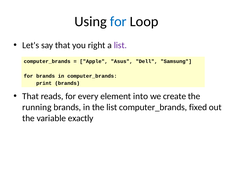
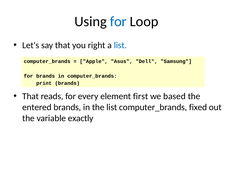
list at (120, 45) colour: purple -> blue
into: into -> first
create: create -> based
running: running -> entered
